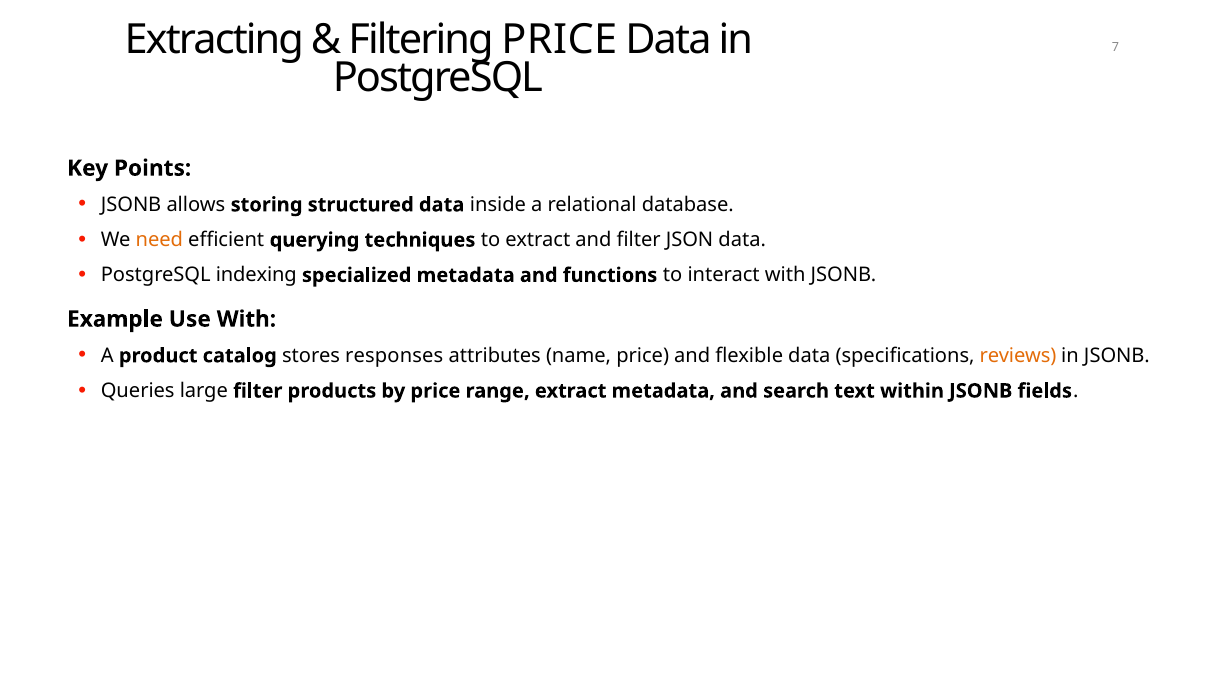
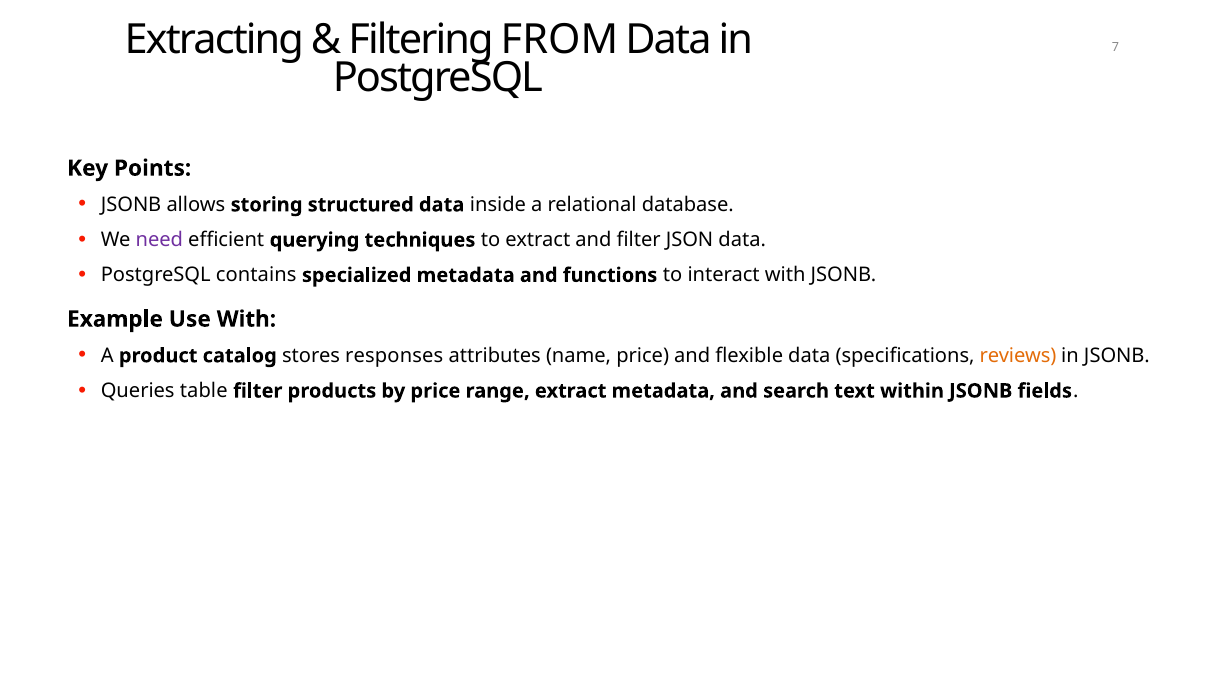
Filtering PRICE: PRICE -> FROM
need colour: orange -> purple
indexing: indexing -> contains
large: large -> table
